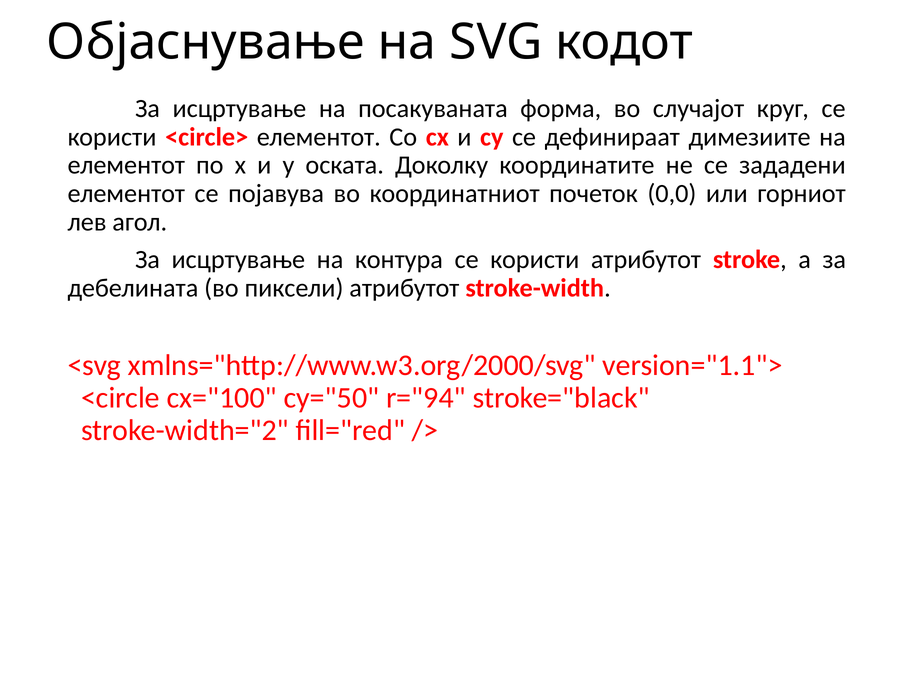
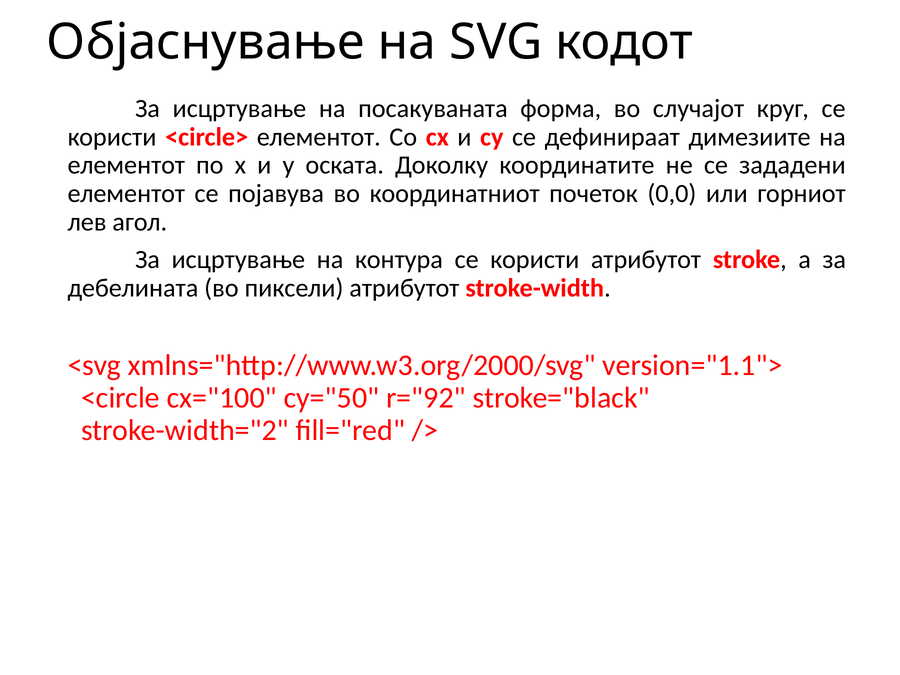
r="94: r="94 -> r="92
